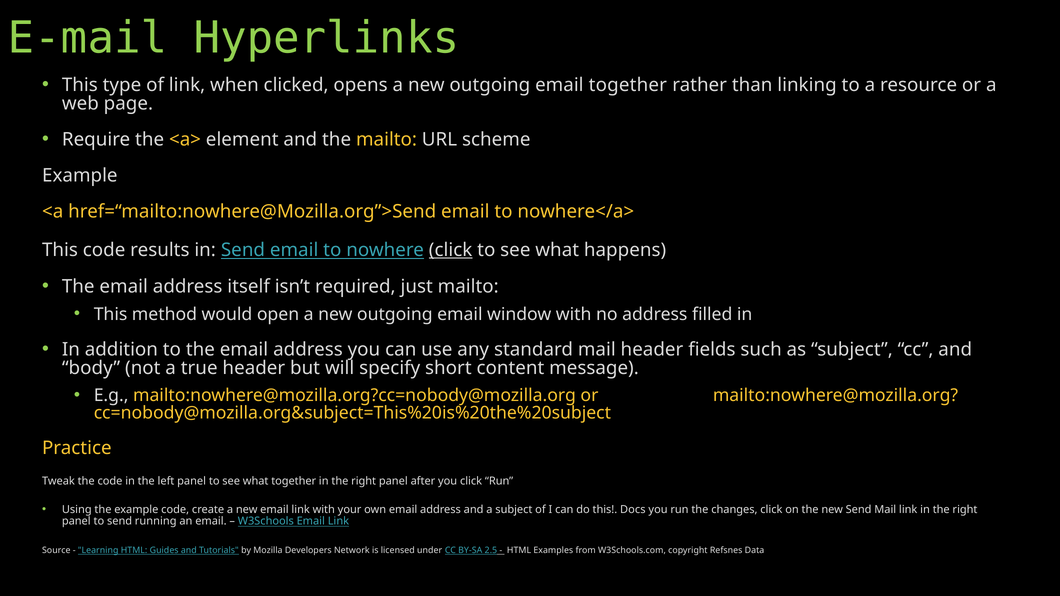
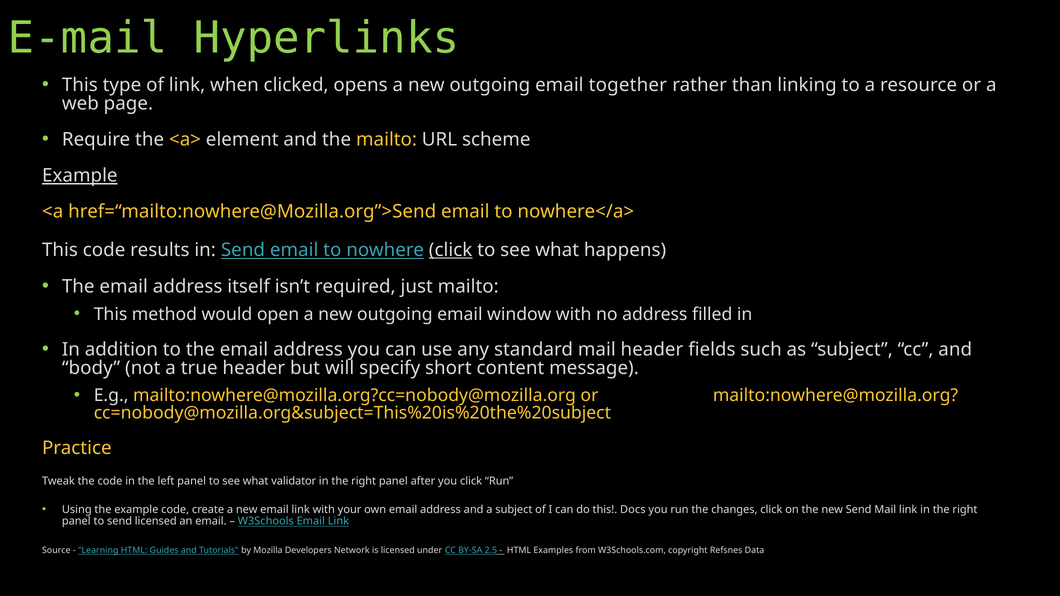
Example at (80, 176) underline: none -> present
what together: together -> validator
send running: running -> licensed
